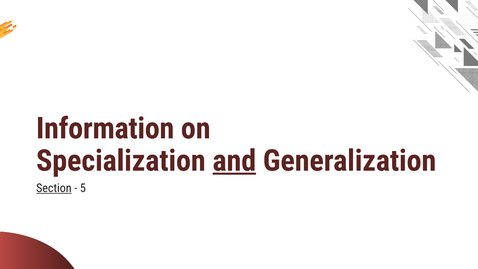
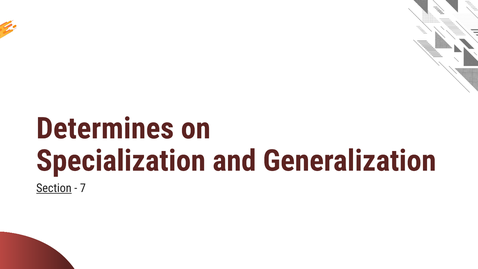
Information: Information -> Determines
and underline: present -> none
5: 5 -> 7
